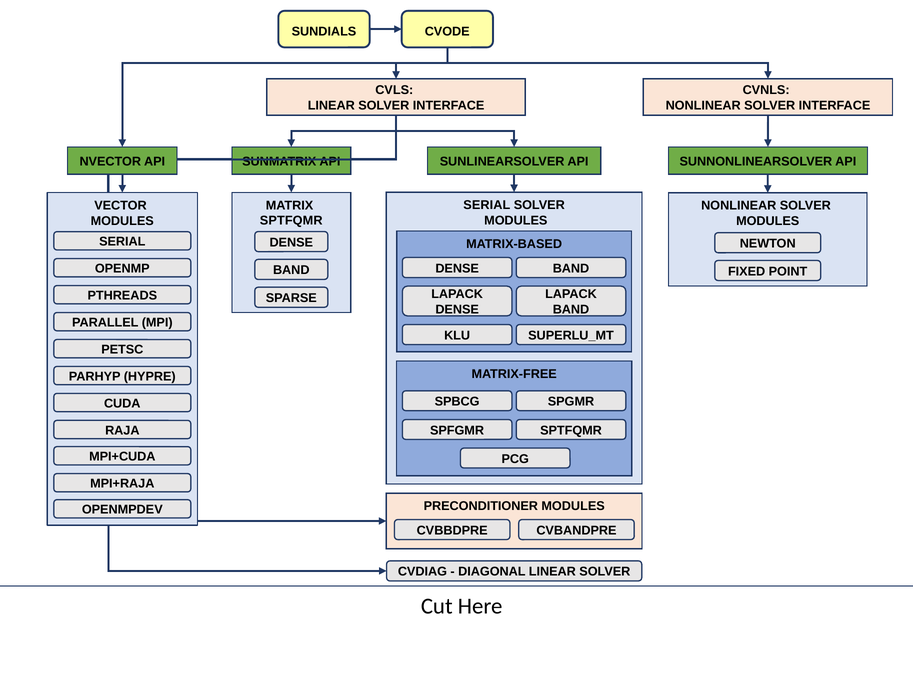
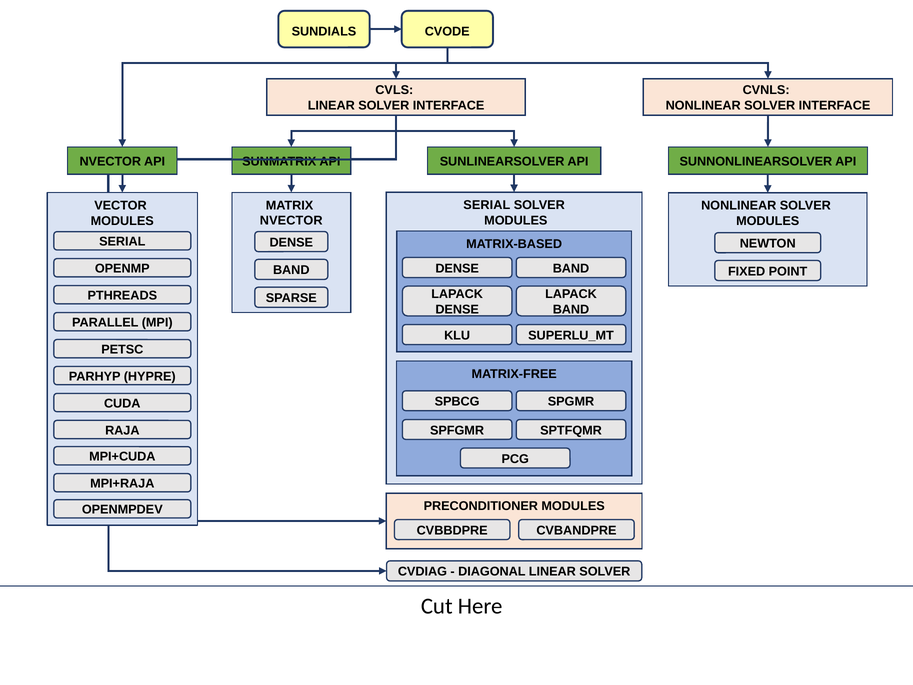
SPTFQMR at (291, 221): SPTFQMR -> NVECTOR
